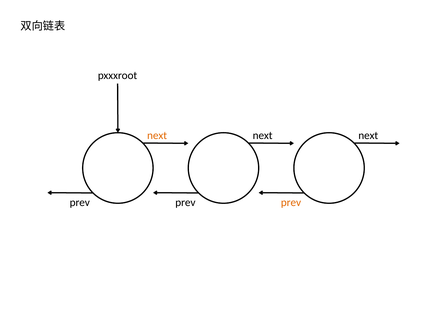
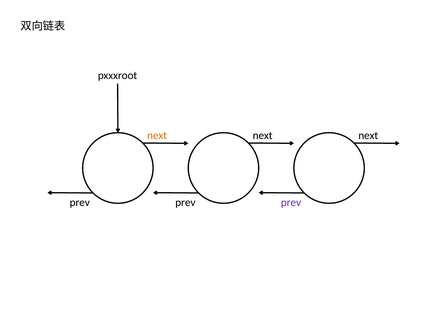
prev at (291, 202) colour: orange -> purple
